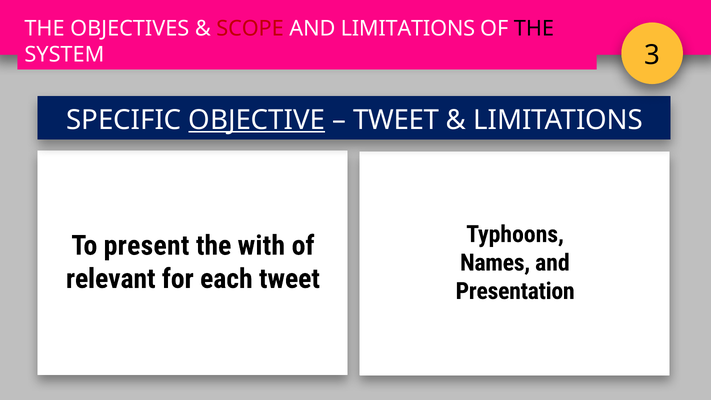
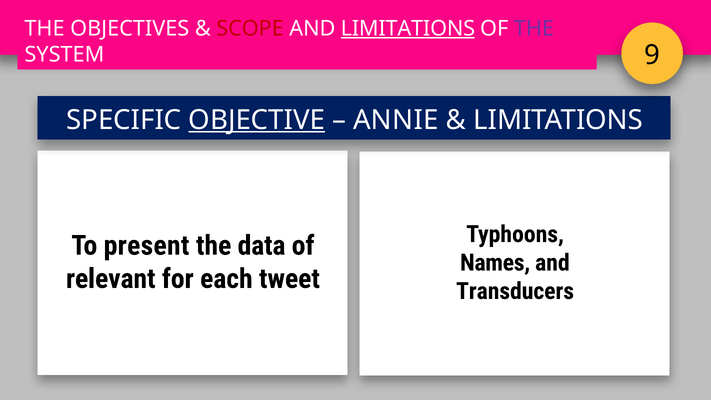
LIMITATIONS at (408, 28) underline: none -> present
THE at (534, 28) colour: black -> purple
3: 3 -> 9
TWEET at (396, 120): TWEET -> ANNIE
with: with -> data
Presentation: Presentation -> Transducers
